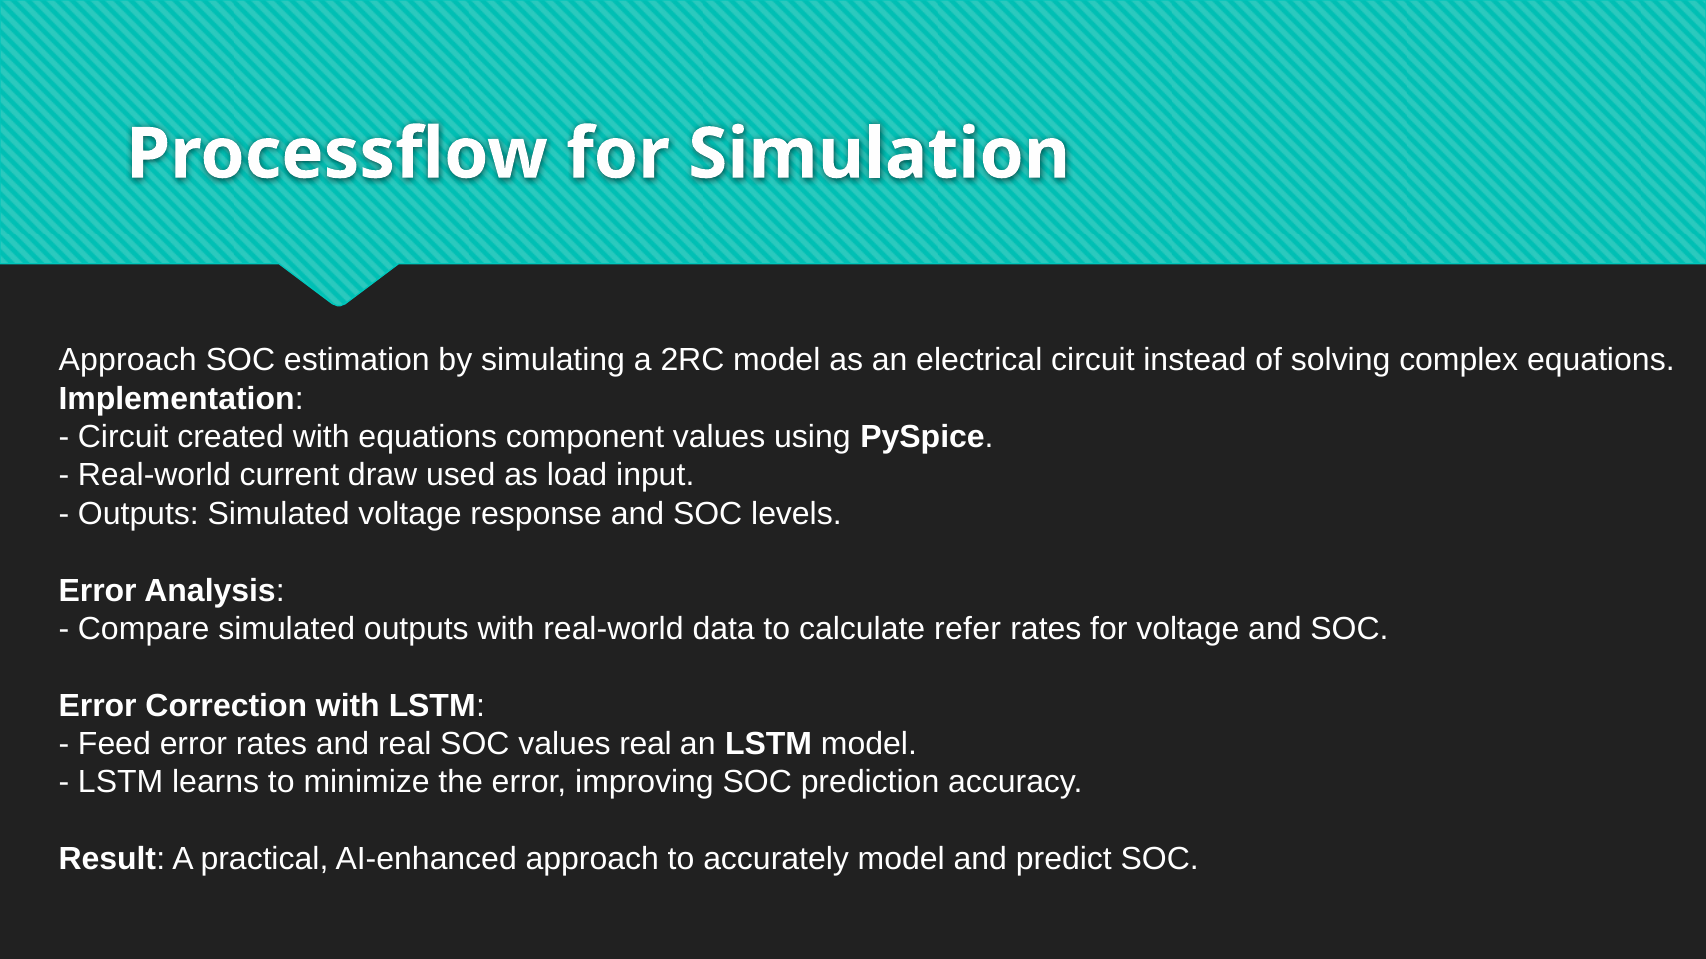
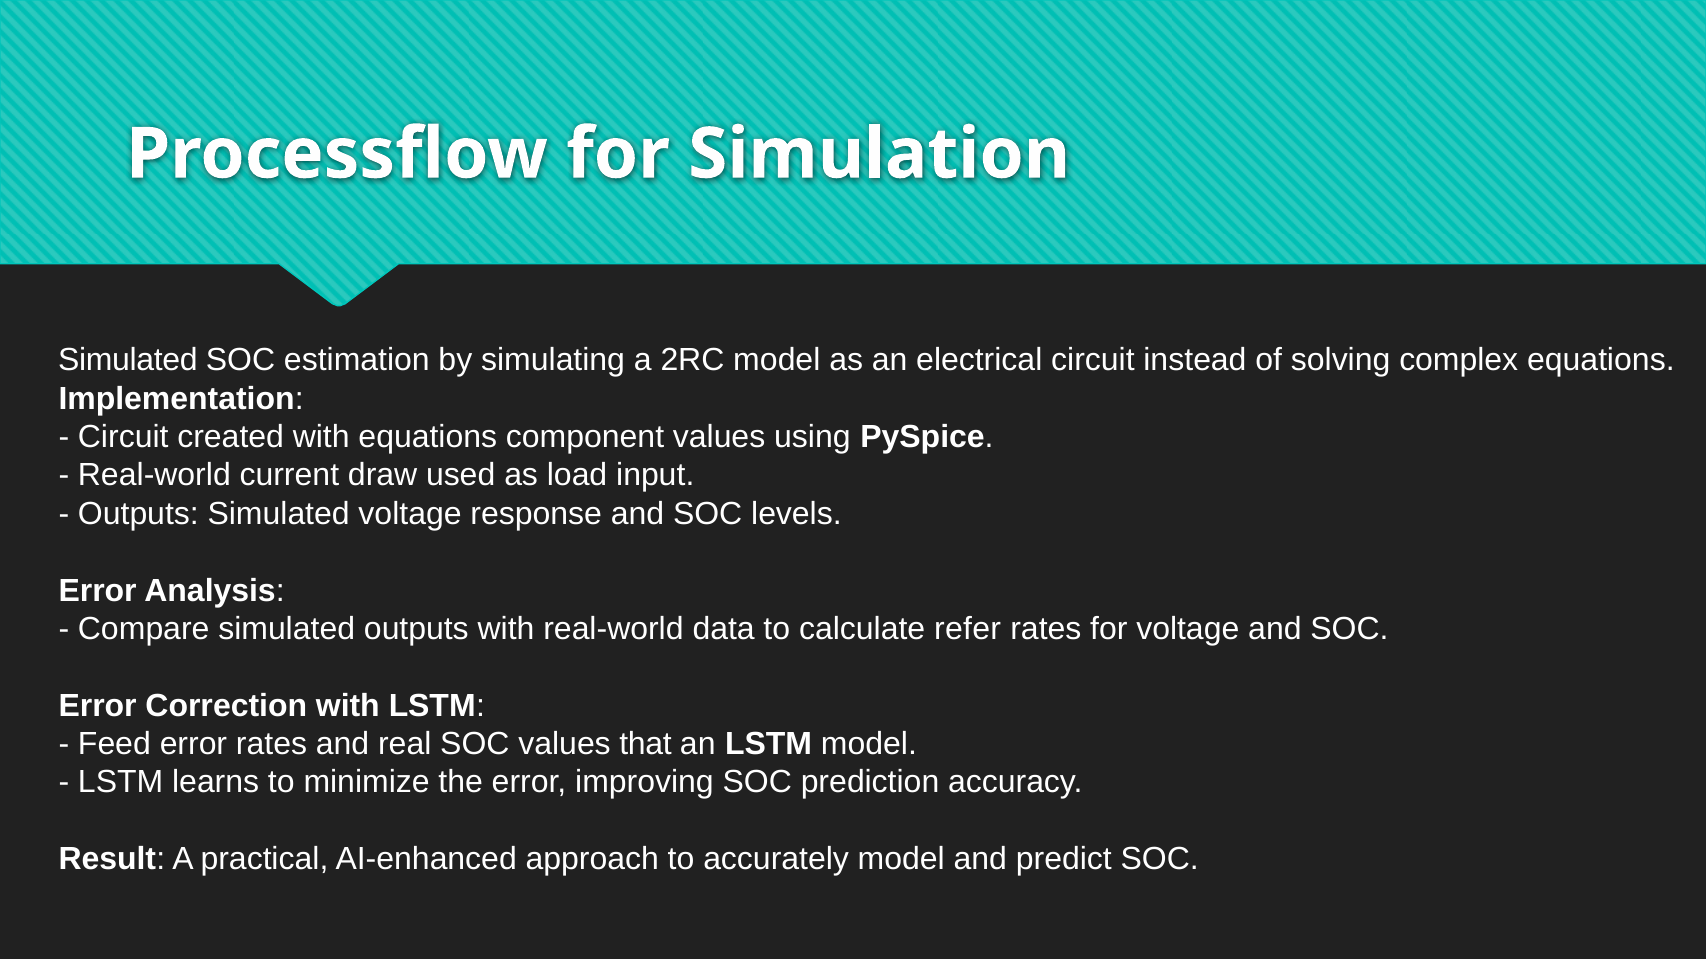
Approach at (128, 361): Approach -> Simulated
values real: real -> that
